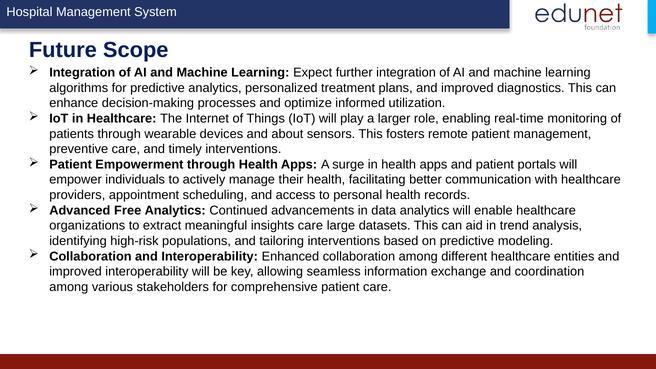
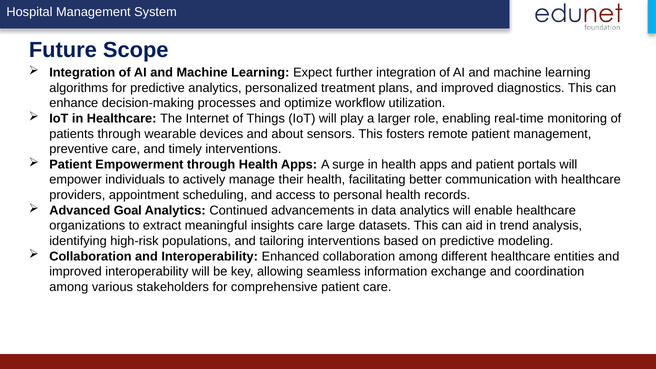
informed: informed -> workflow
Free: Free -> Goal
